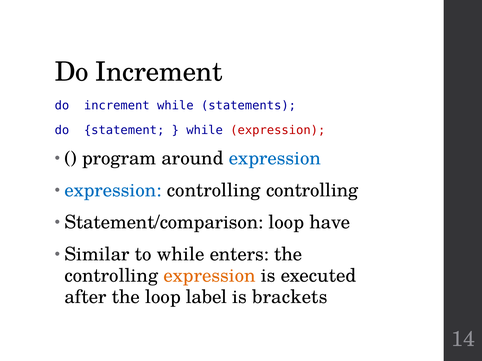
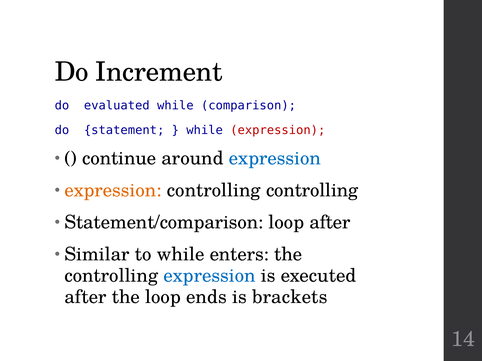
increment at (117, 106): increment -> evaluated
statements: statements -> comparison
program: program -> continue
expression at (113, 191) colour: blue -> orange
loop have: have -> after
expression at (209, 276) colour: orange -> blue
label: label -> ends
